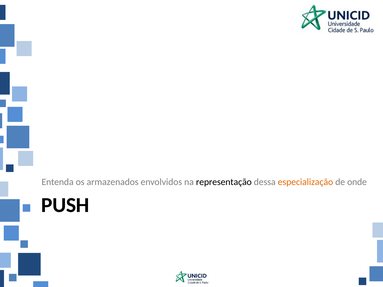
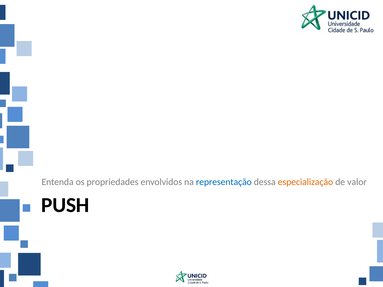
armazenados: armazenados -> propriedades
representação colour: black -> blue
onde: onde -> valor
